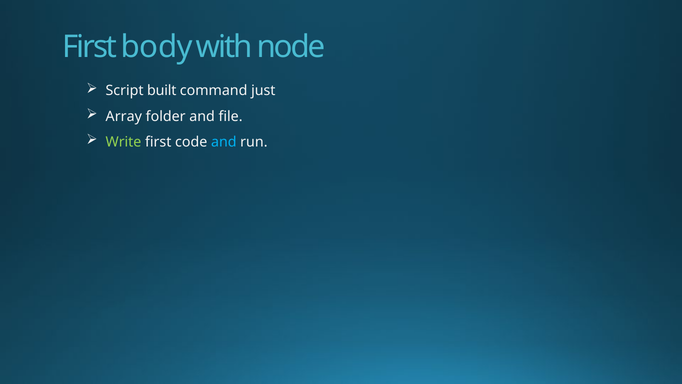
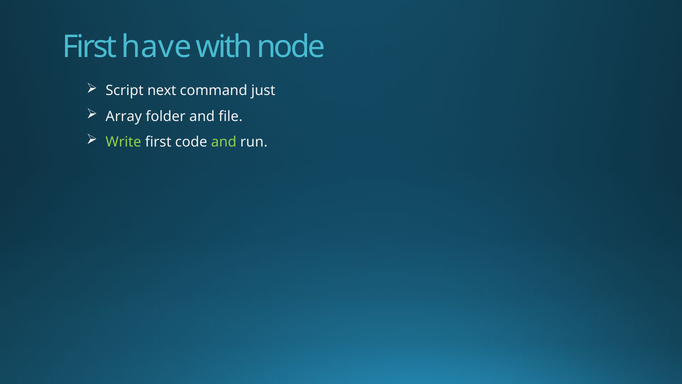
body: body -> have
built: built -> next
and at (224, 142) colour: light blue -> light green
